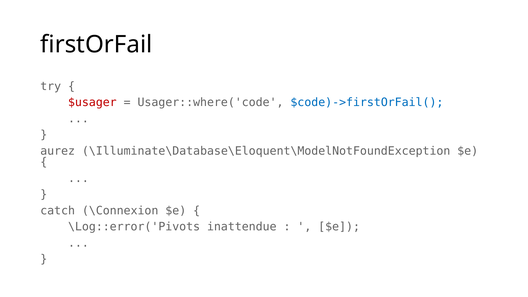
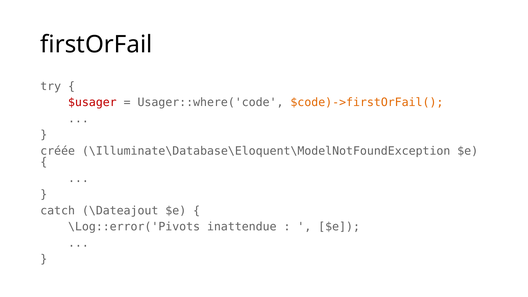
$code)->firstOrFail( colour: blue -> orange
aurez: aurez -> créée
\Connexion: \Connexion -> \Dateajout
